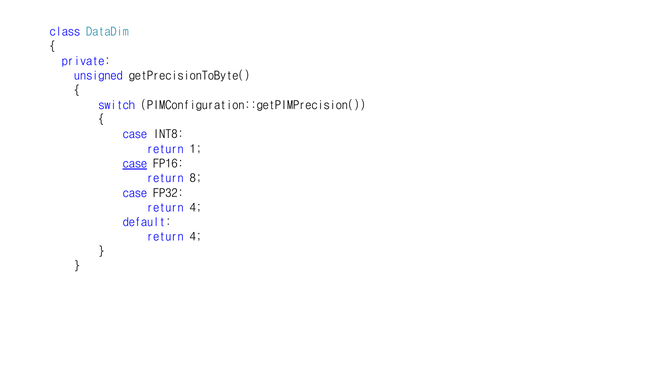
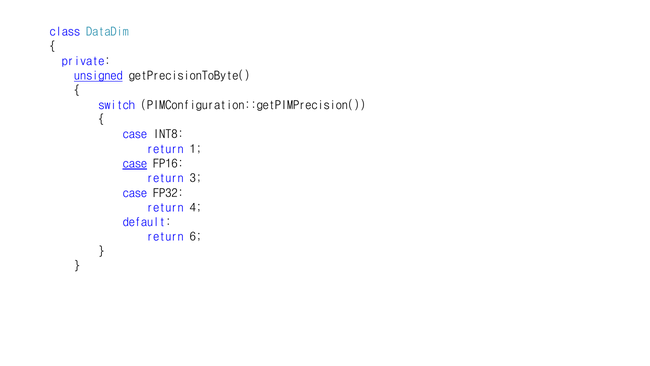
unsigned underline: none -> present
8: 8 -> 3
4 at (196, 237): 4 -> 6
